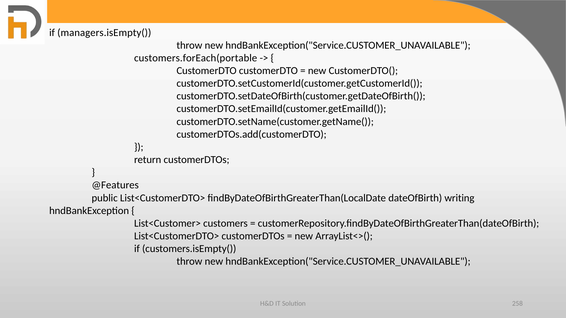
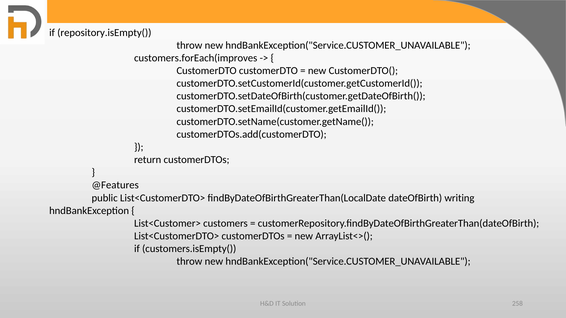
managers.isEmpty(: managers.isEmpty( -> repository.isEmpty(
customers.forEach(portable: customers.forEach(portable -> customers.forEach(improves
